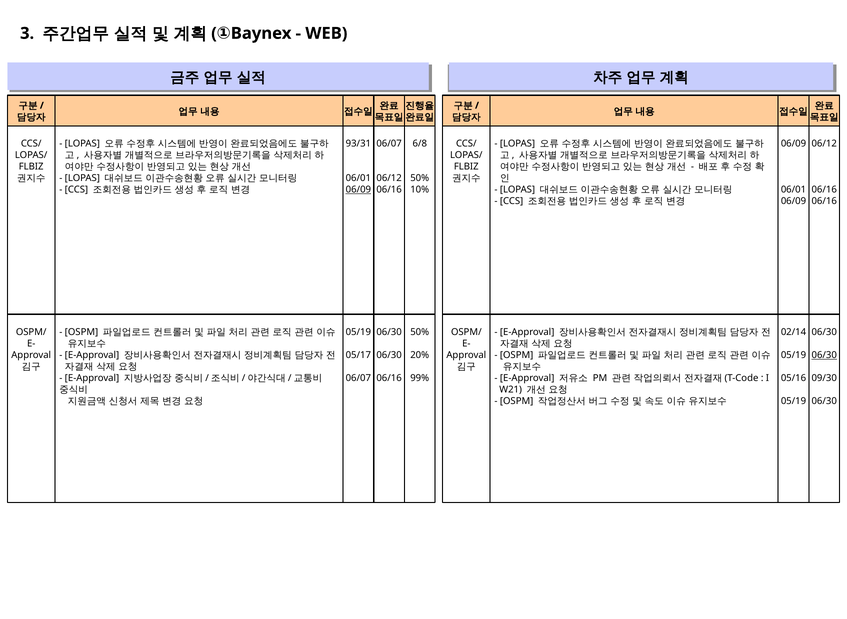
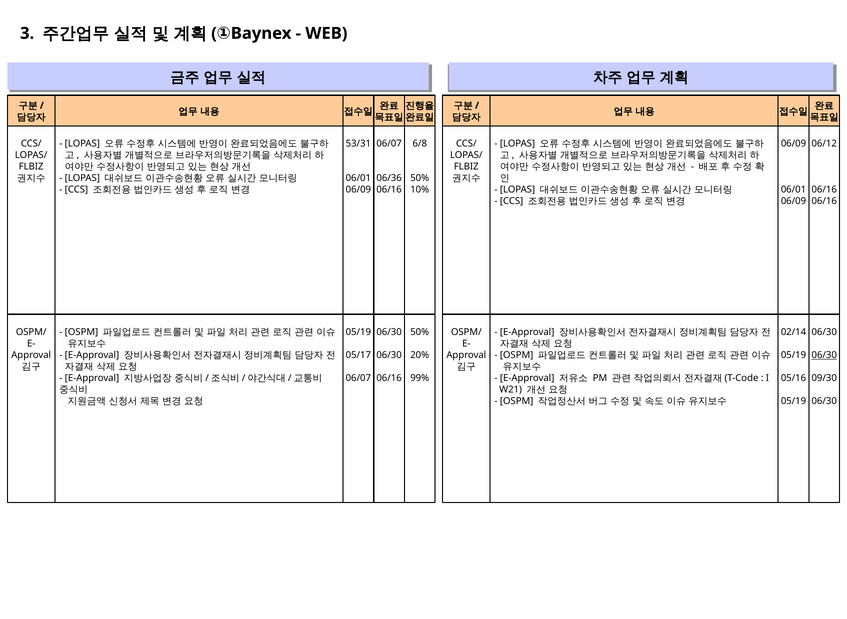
93/31: 93/31 -> 53/31
06/12 at (389, 178): 06/12 -> 06/36
06/09 at (358, 190) underline: present -> none
